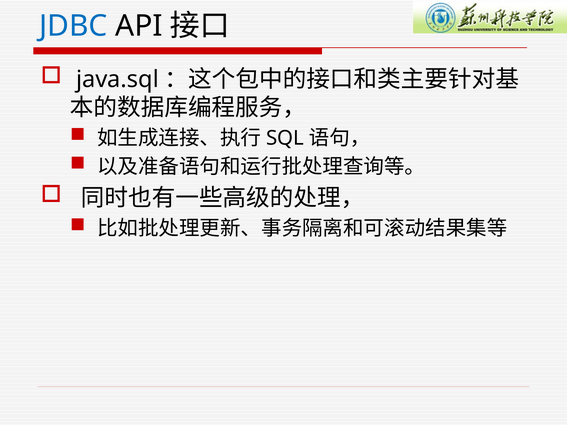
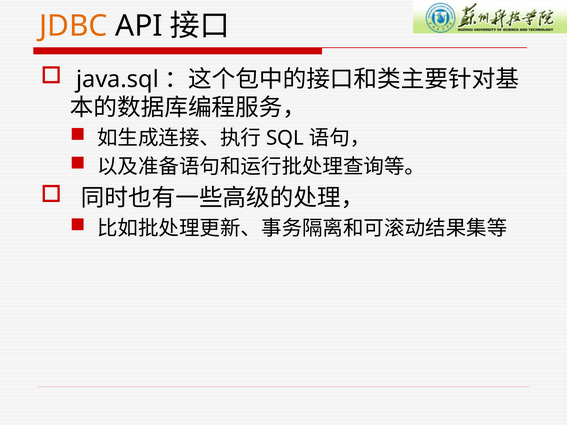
JDBC colour: blue -> orange
